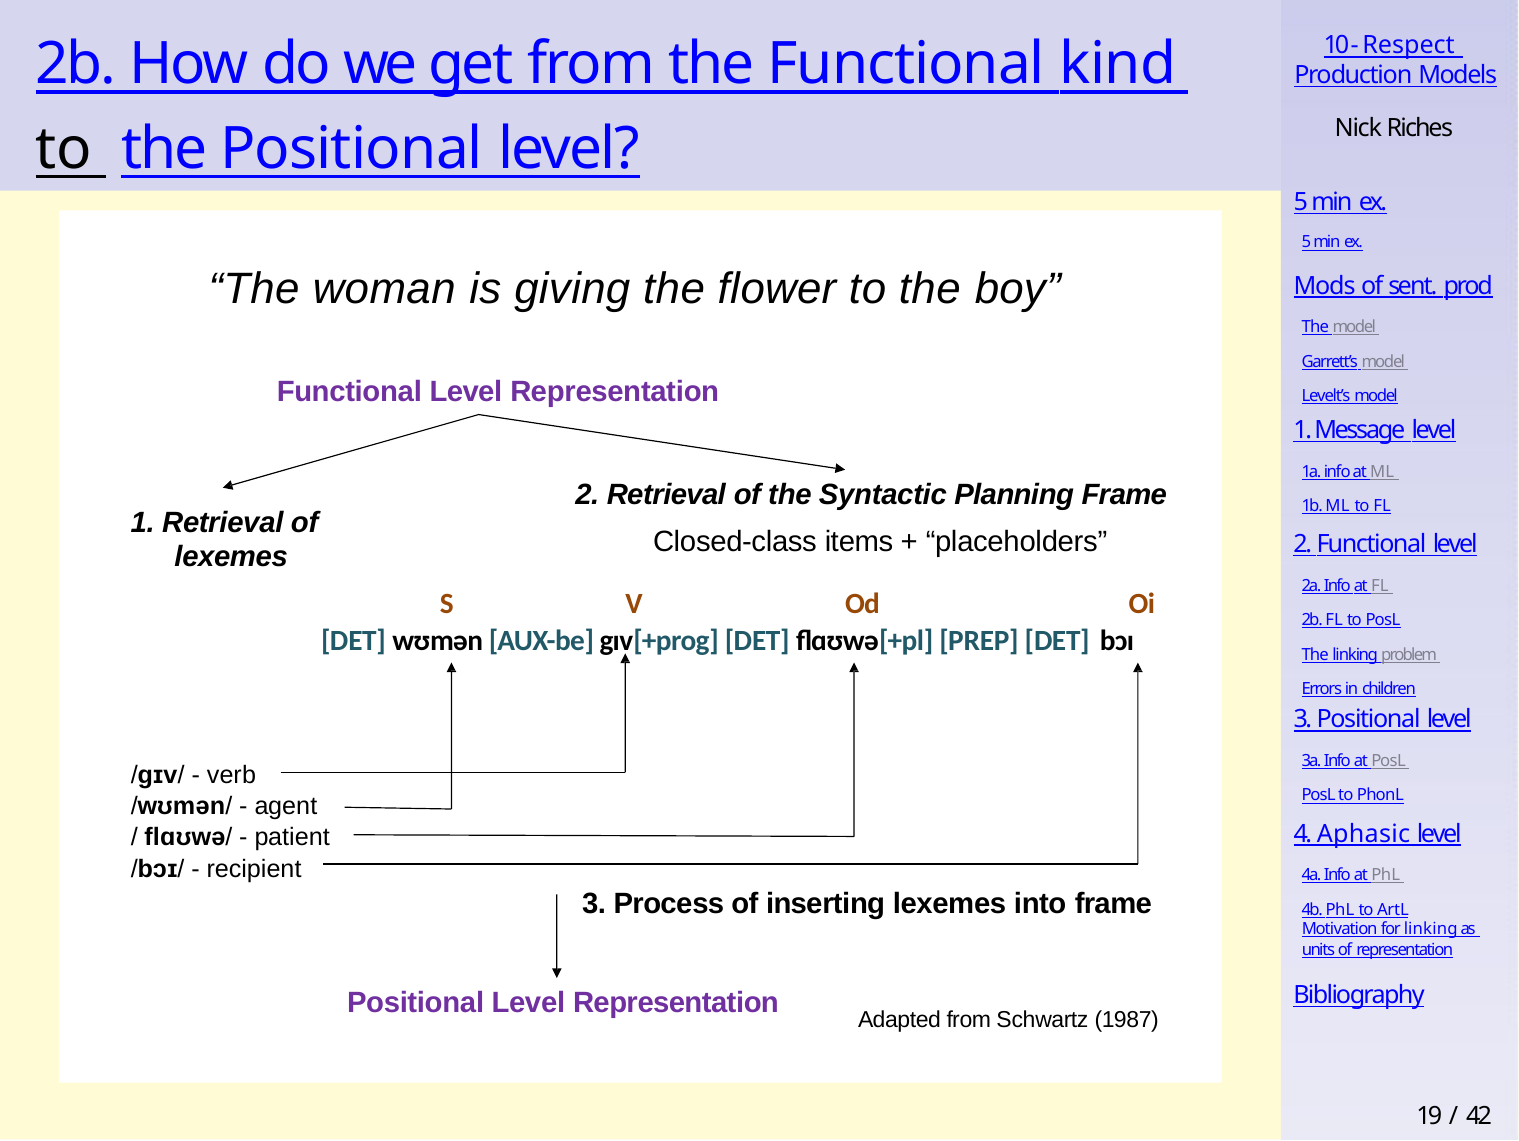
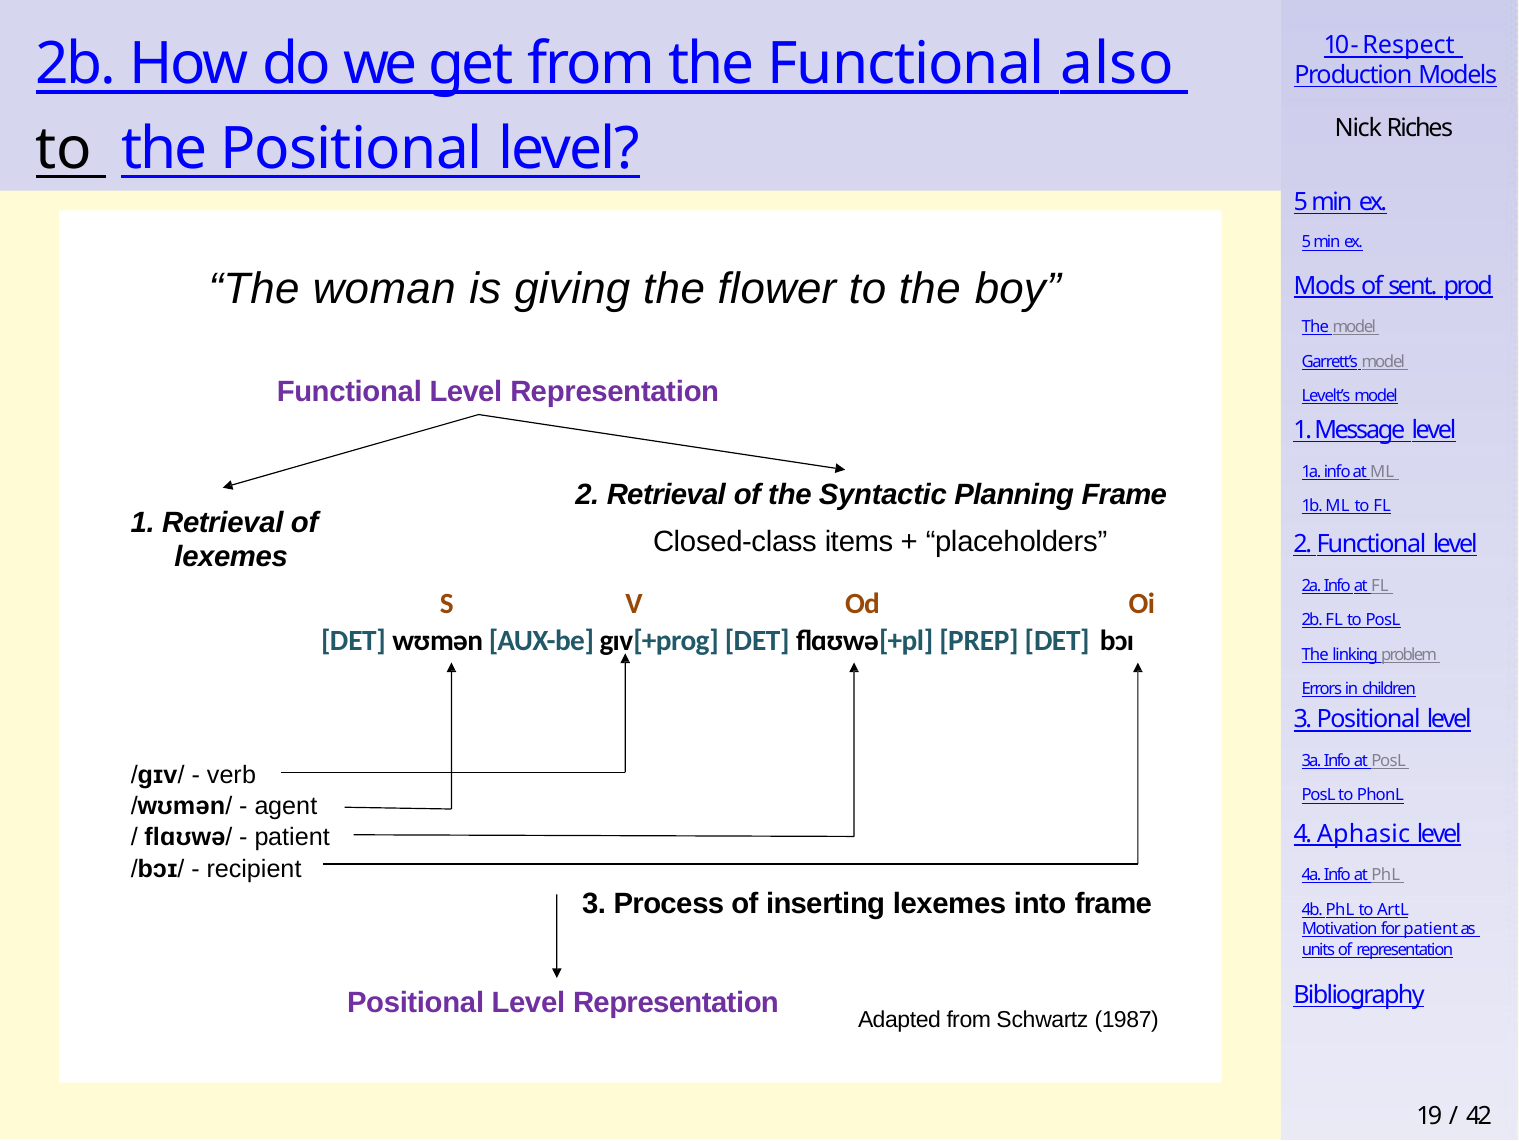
kind: kind -> also
for linking: linking -> patient
